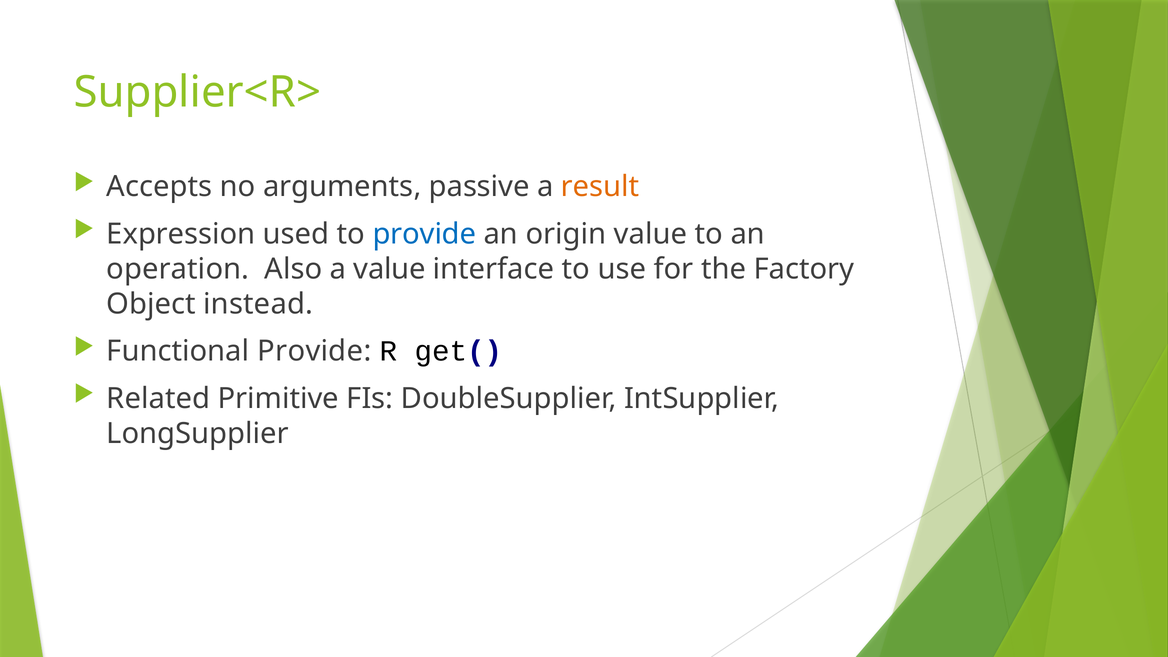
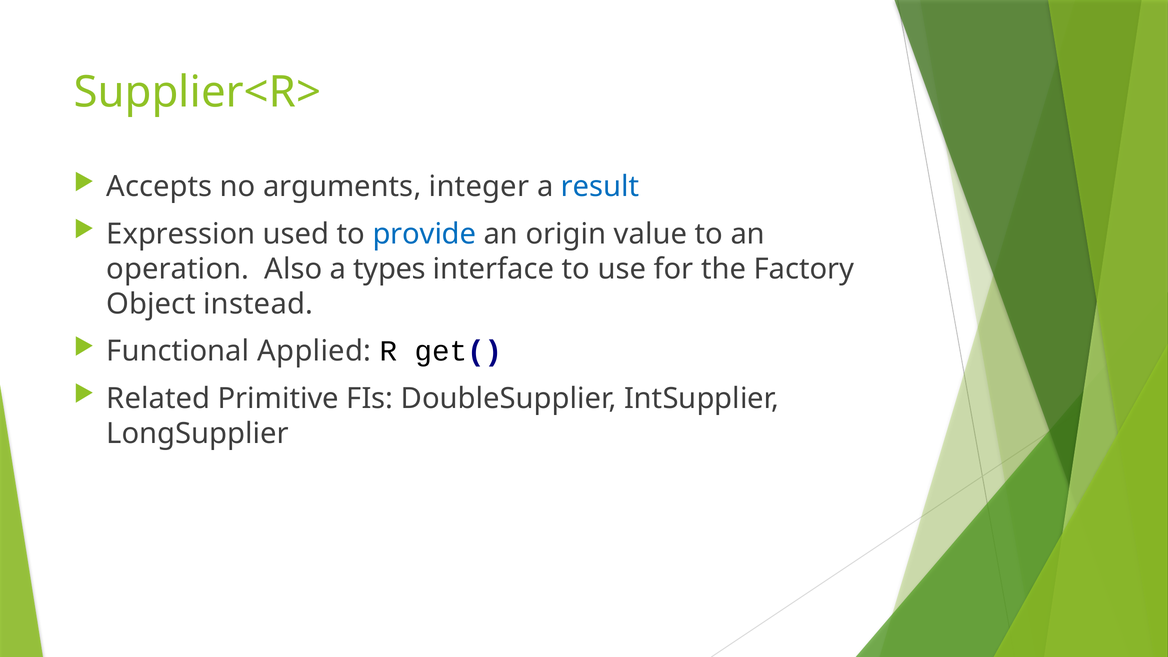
passive: passive -> integer
result colour: orange -> blue
a value: value -> types
Functional Provide: Provide -> Applied
